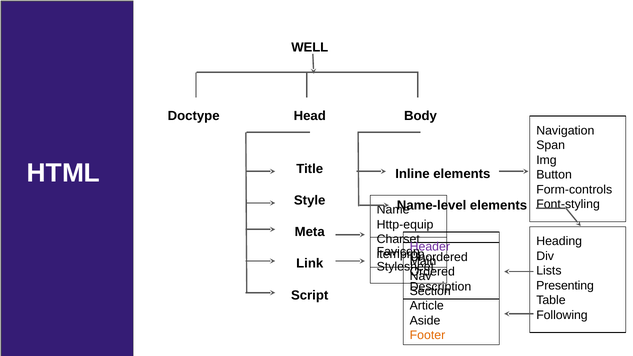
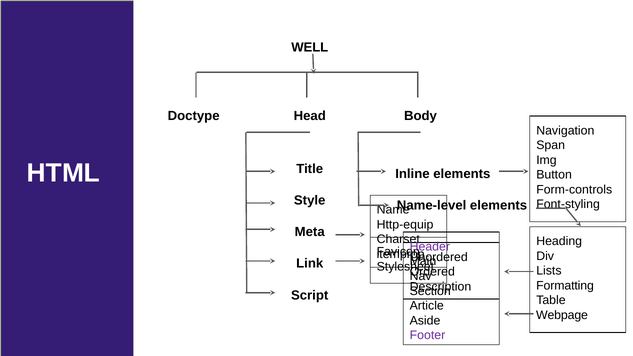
Presenting: Presenting -> Formatting
Following: Following -> Webpage
Footer colour: orange -> purple
